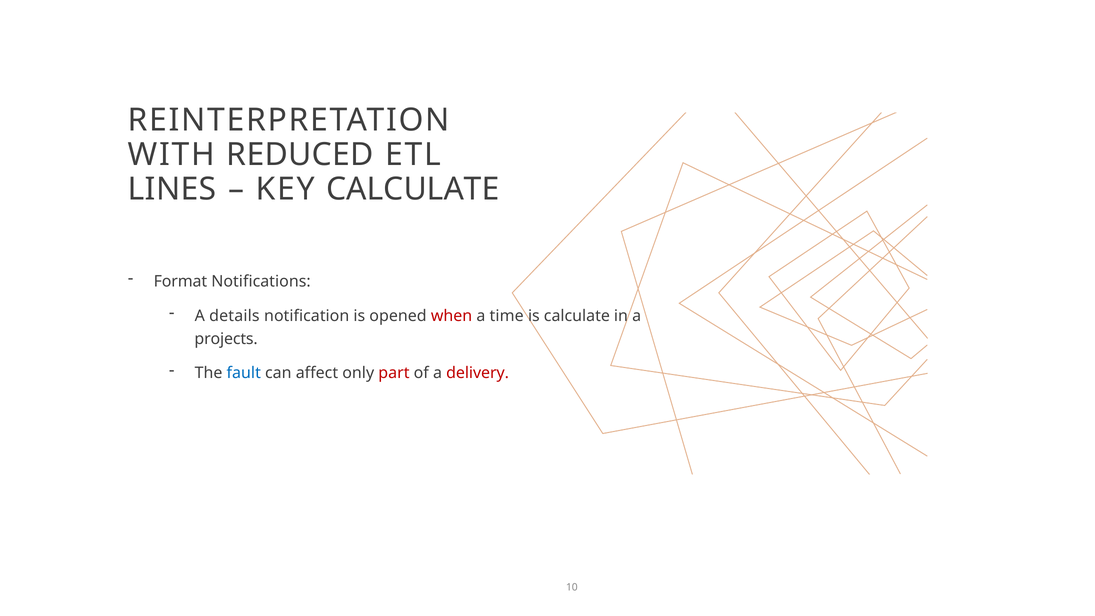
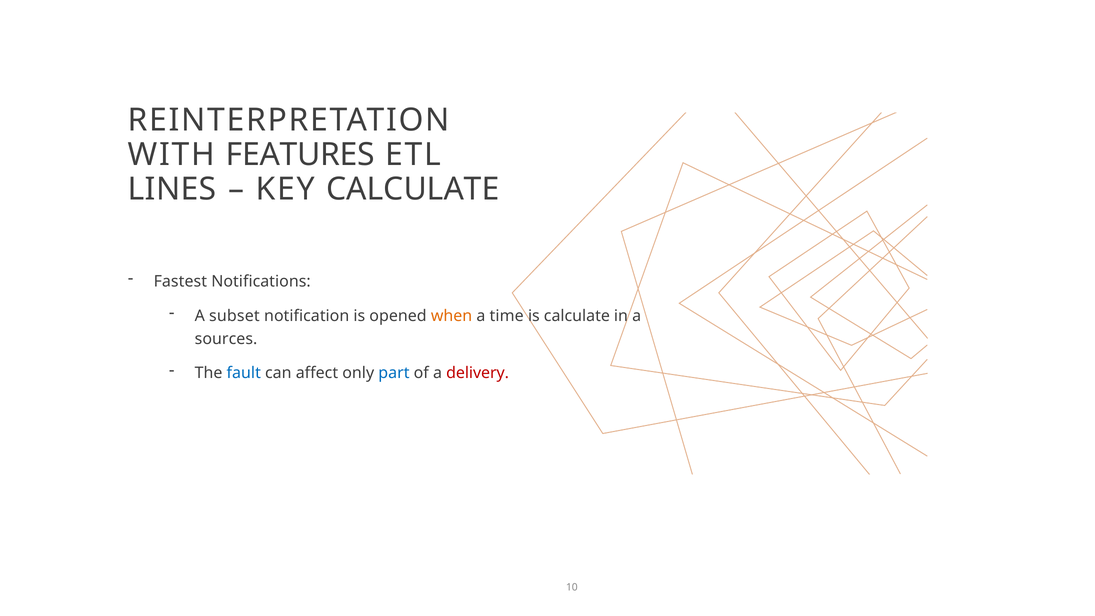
REDUCED: REDUCED -> FEATURES
Format: Format -> Fastest
details: details -> subset
when colour: red -> orange
projects: projects -> sources
part colour: red -> blue
